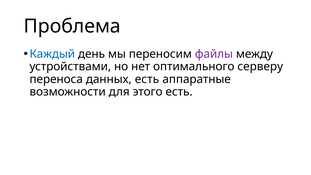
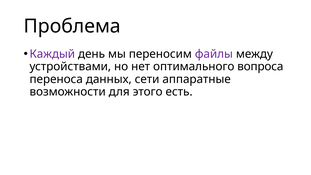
Каждый colour: blue -> purple
серверу: серверу -> вопроса
данных есть: есть -> сети
